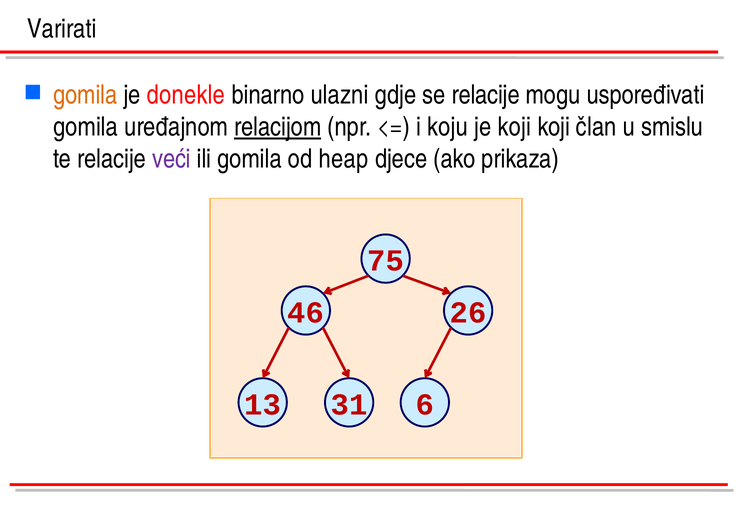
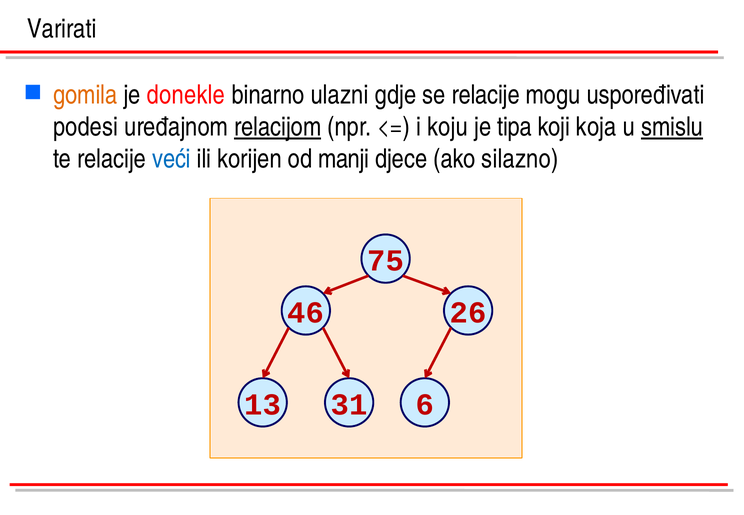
gomila at (86, 127): gomila -> podesi
je koji: koji -> tipa
član: član -> koja
smislu underline: none -> present
veći colour: purple -> blue
ili gomila: gomila -> korijen
heap: heap -> manji
prikaza: prikaza -> silazno
